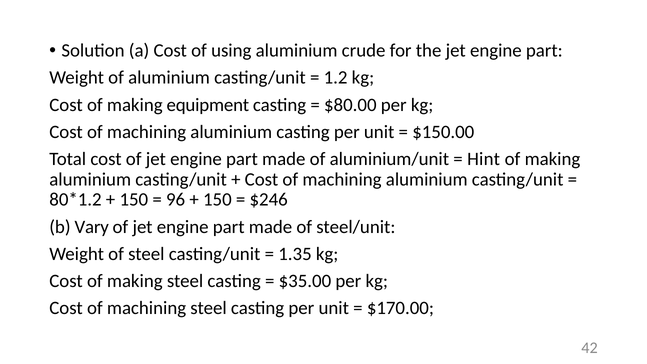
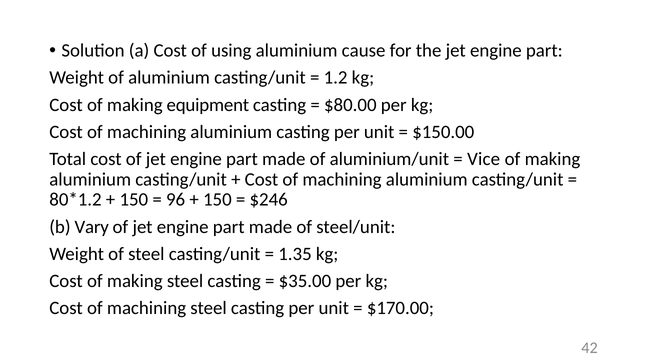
crude: crude -> cause
Hint: Hint -> Vice
